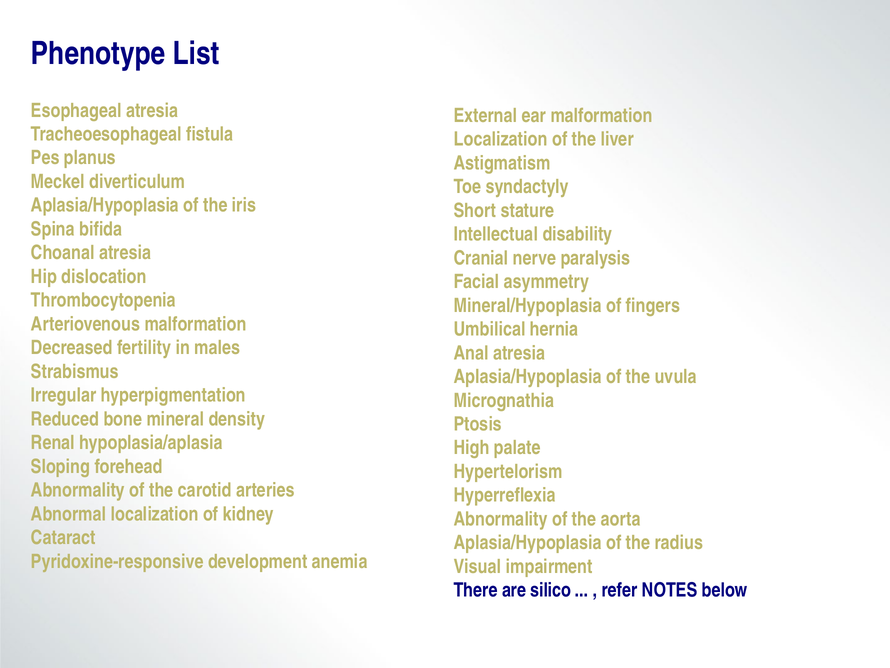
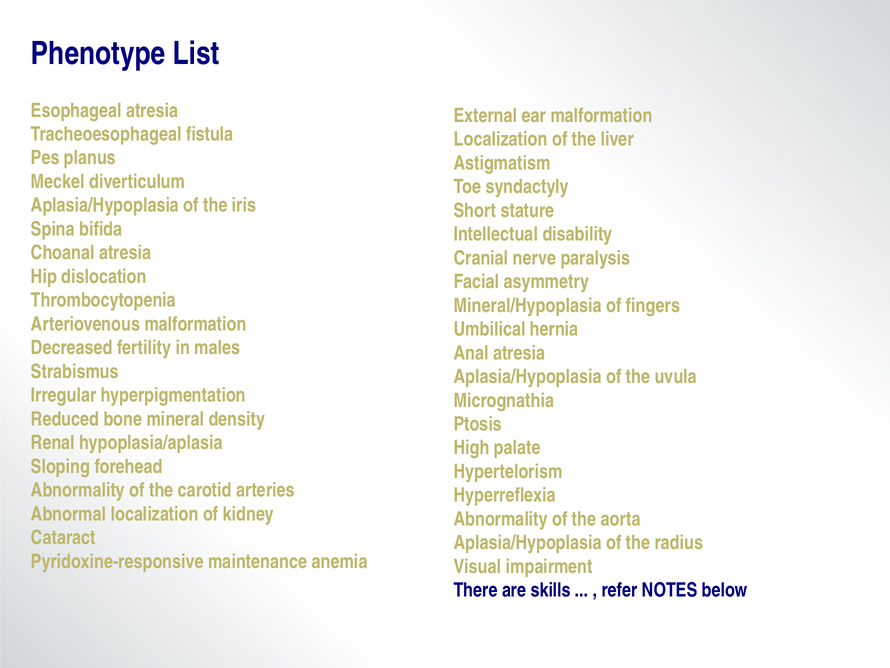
development: development -> maintenance
silico: silico -> skills
